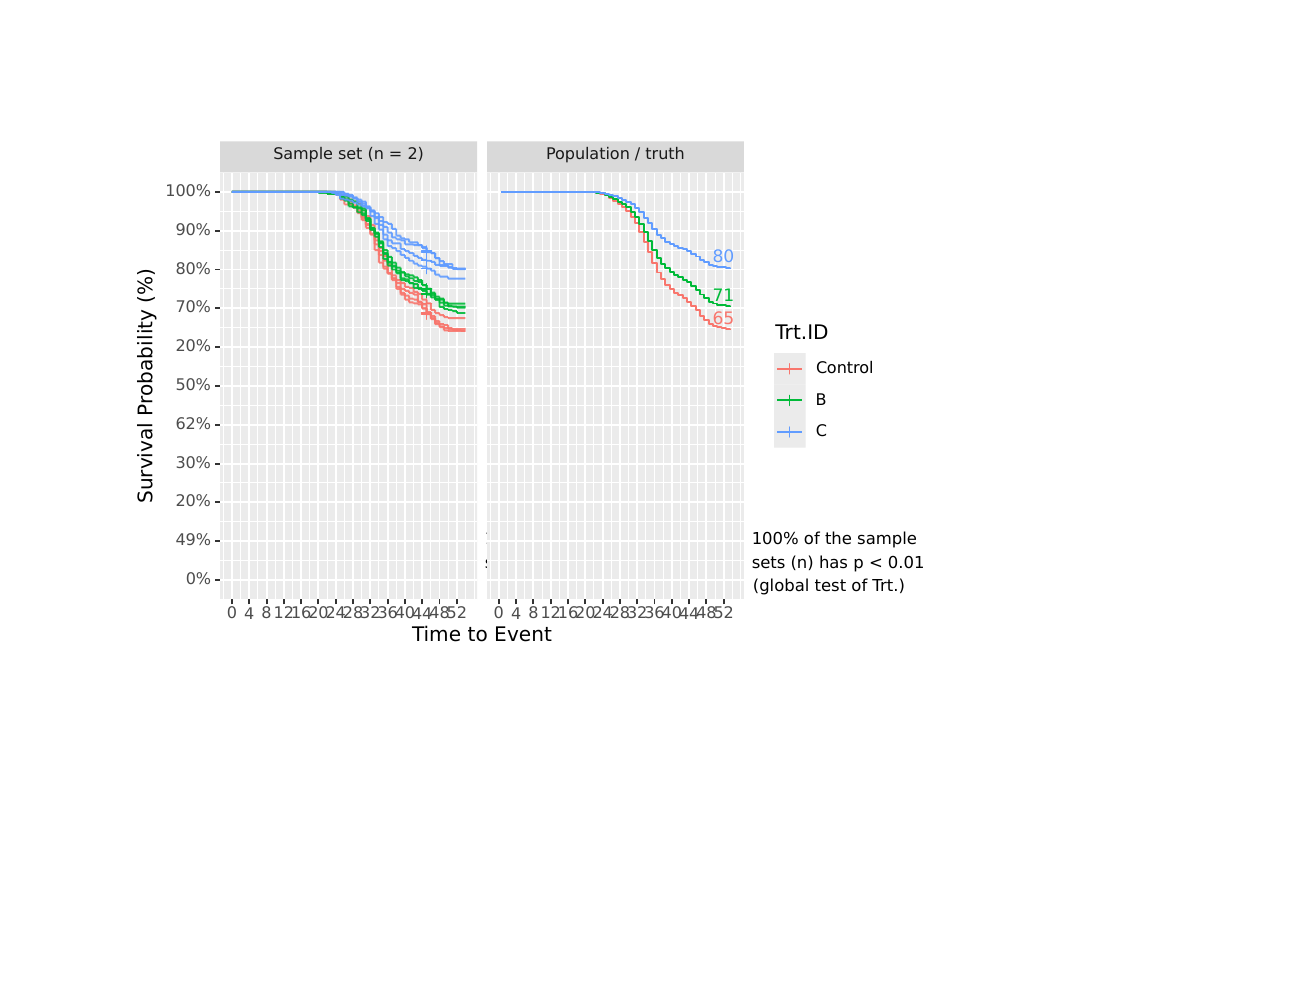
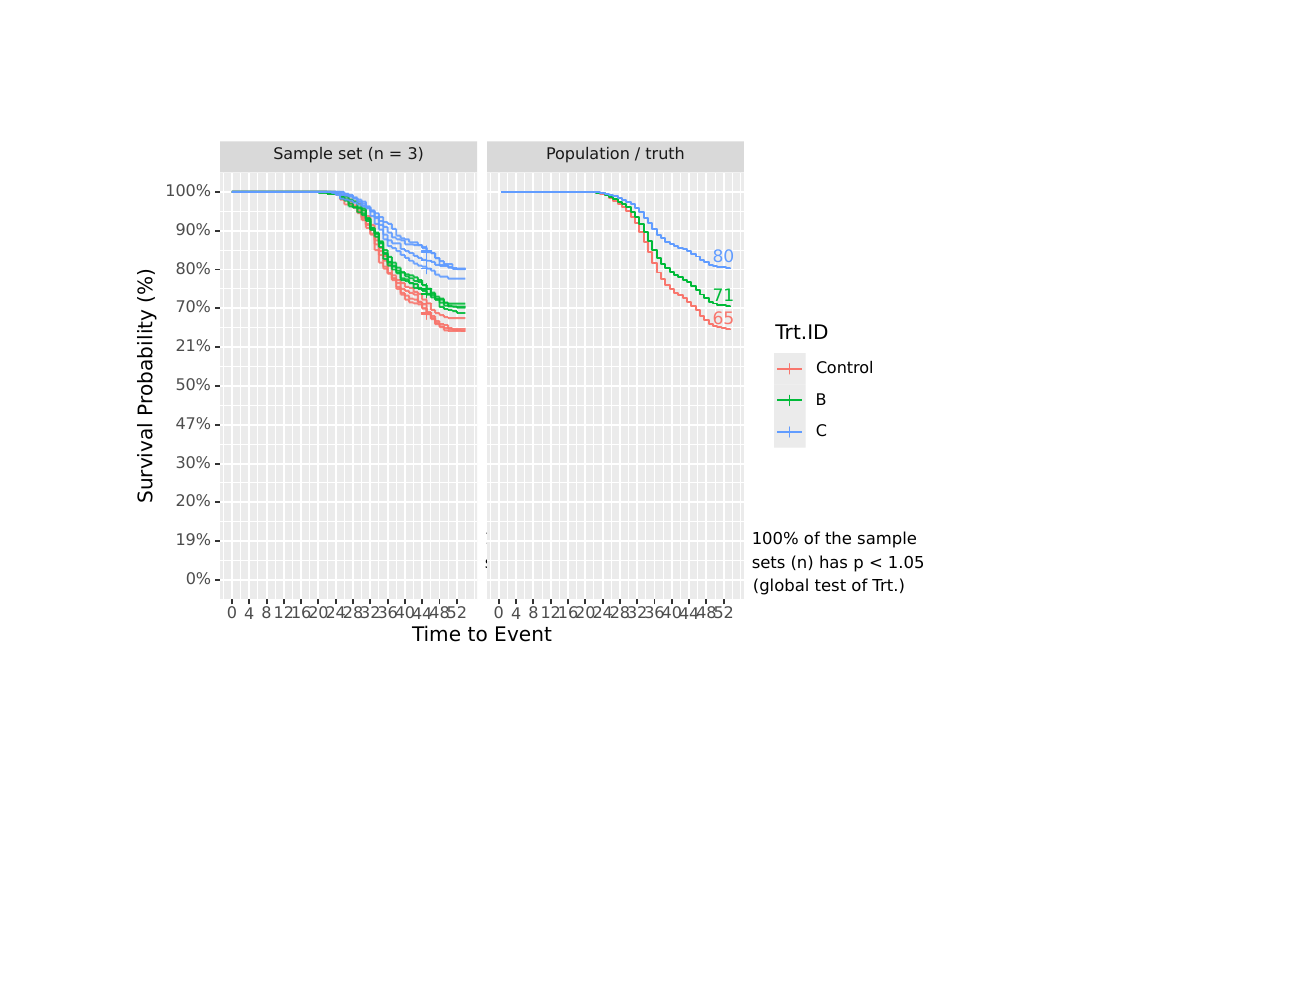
2: 2 -> 3
20% at (193, 347): 20% -> 21%
62%: 62% -> 47%
49%: 49% -> 19%
0.01: 0.01 -> 1.05
